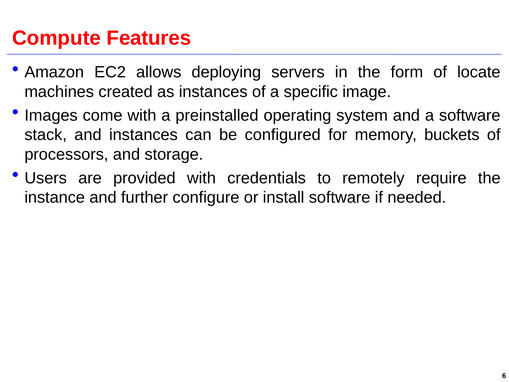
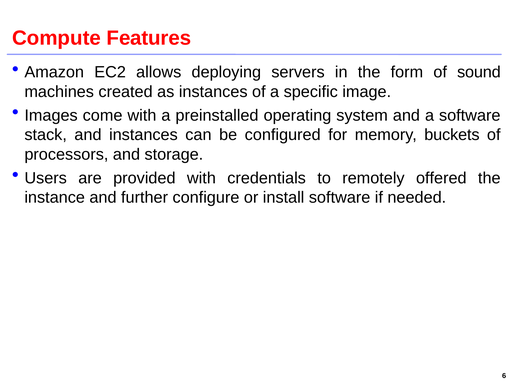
locate: locate -> sound
require: require -> offered
